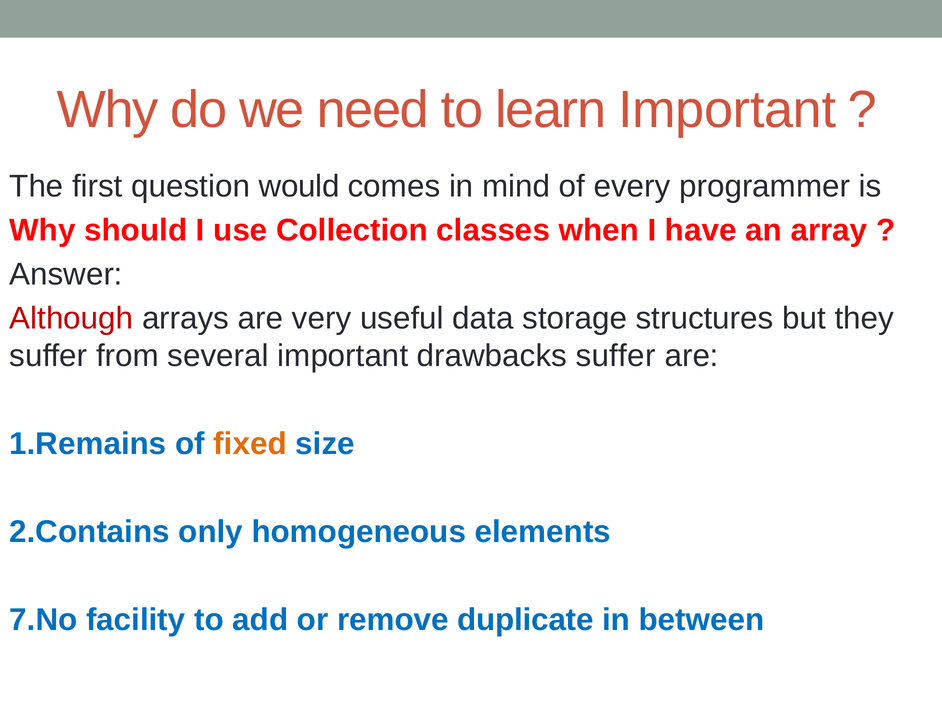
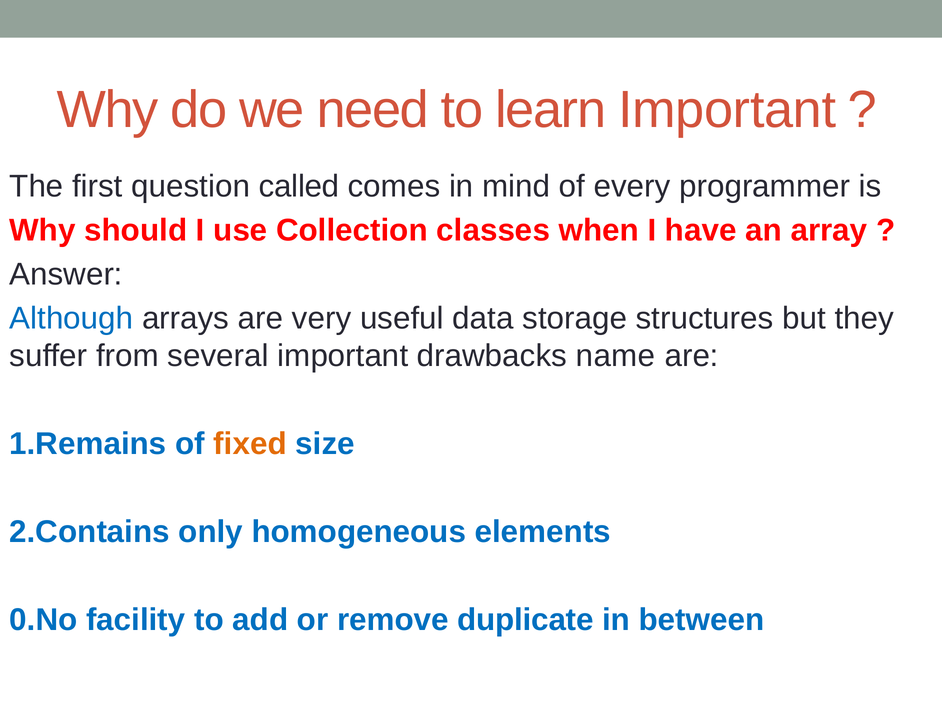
would: would -> called
Although colour: red -> blue
drawbacks suffer: suffer -> name
7.No: 7.No -> 0.No
